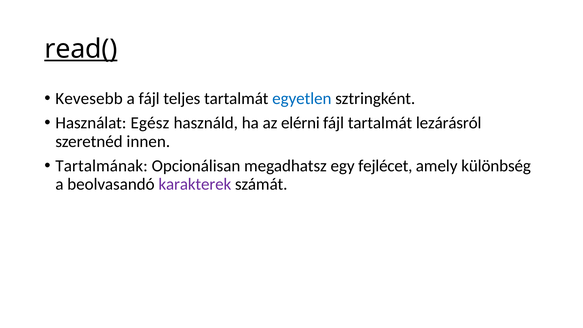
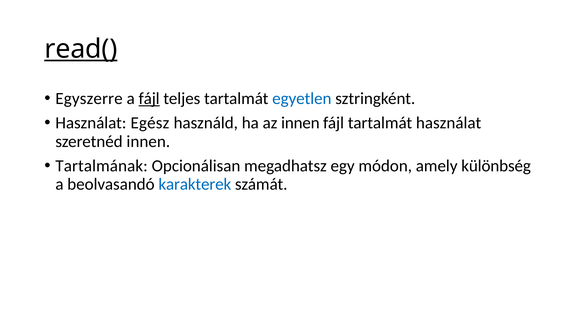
Kevesebb: Kevesebb -> Egyszerre
fájl at (149, 99) underline: none -> present
az elérni: elérni -> innen
tartalmát lezárásról: lezárásról -> használat
fejlécet: fejlécet -> módon
karakterek colour: purple -> blue
